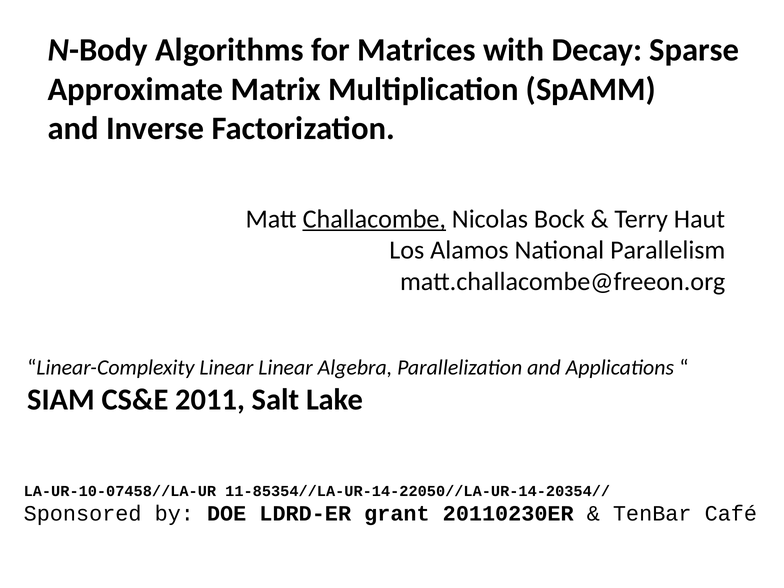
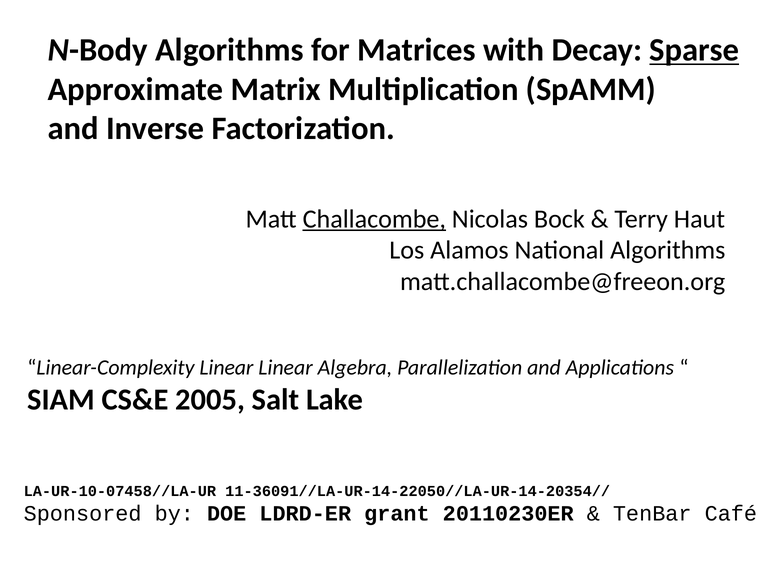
Sparse underline: none -> present
National Parallelism: Parallelism -> Algorithms
2011: 2011 -> 2005
11-85354//LA-UR-14-22050//LA-UR-14-20354//: 11-85354//LA-UR-14-22050//LA-UR-14-20354// -> 11-36091//LA-UR-14-22050//LA-UR-14-20354//
